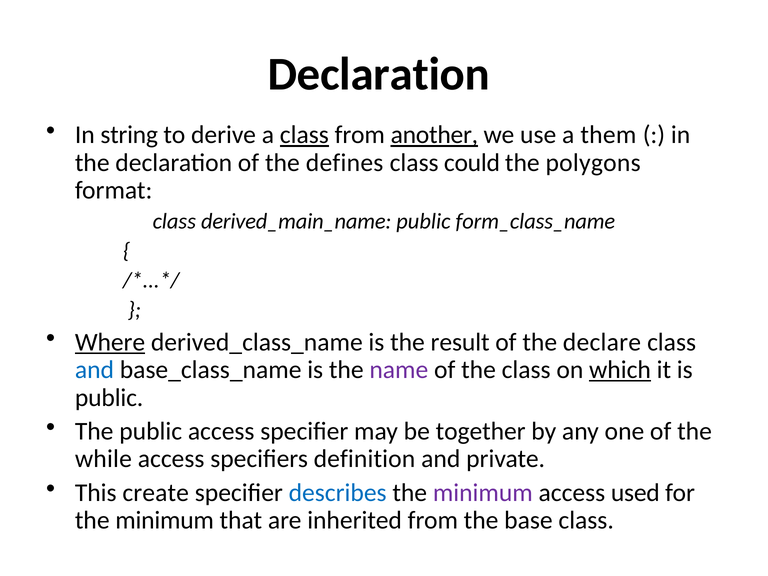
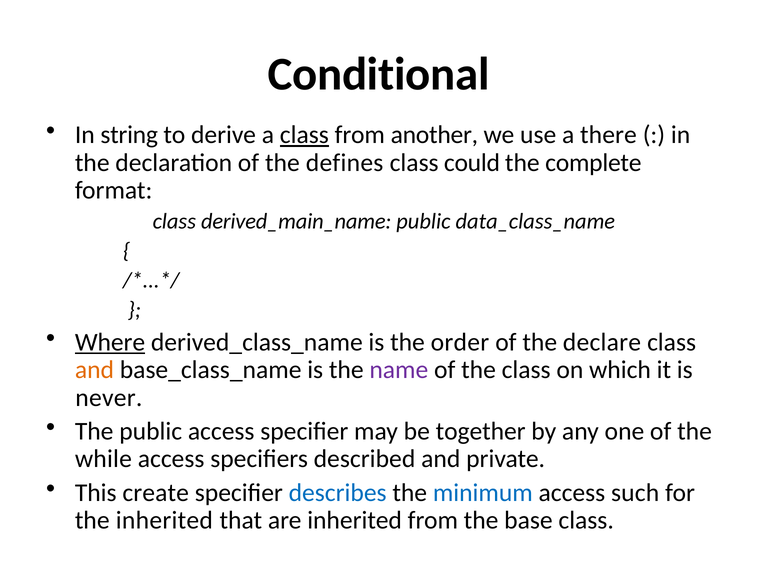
Declaration at (379, 74): Declaration -> Conditional
another underline: present -> none
them: them -> there
polygons: polygons -> complete
form_class_name: form_class_name -> data_class_name
result: result -> order
and at (94, 370) colour: blue -> orange
which underline: present -> none
public at (109, 398): public -> never
definition: definition -> described
minimum at (483, 493) colour: purple -> blue
used: used -> such
minimum at (165, 520): minimum -> inherited
